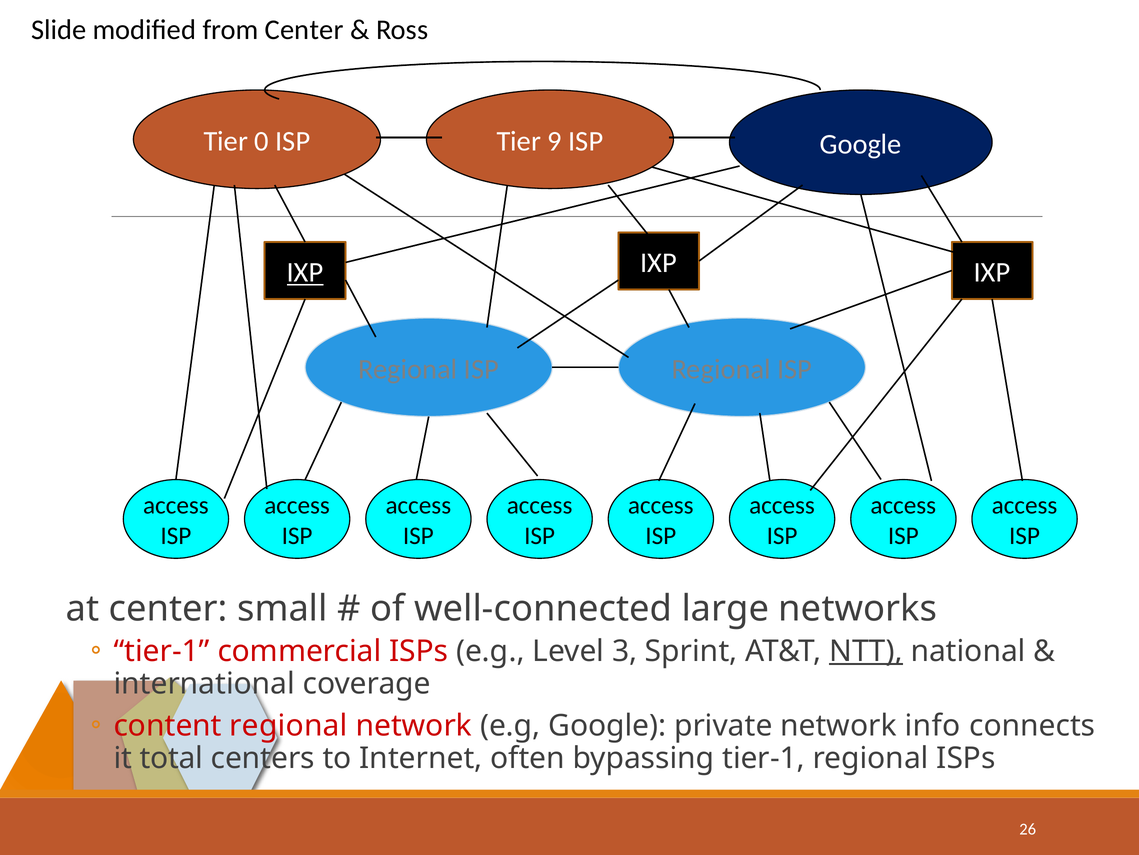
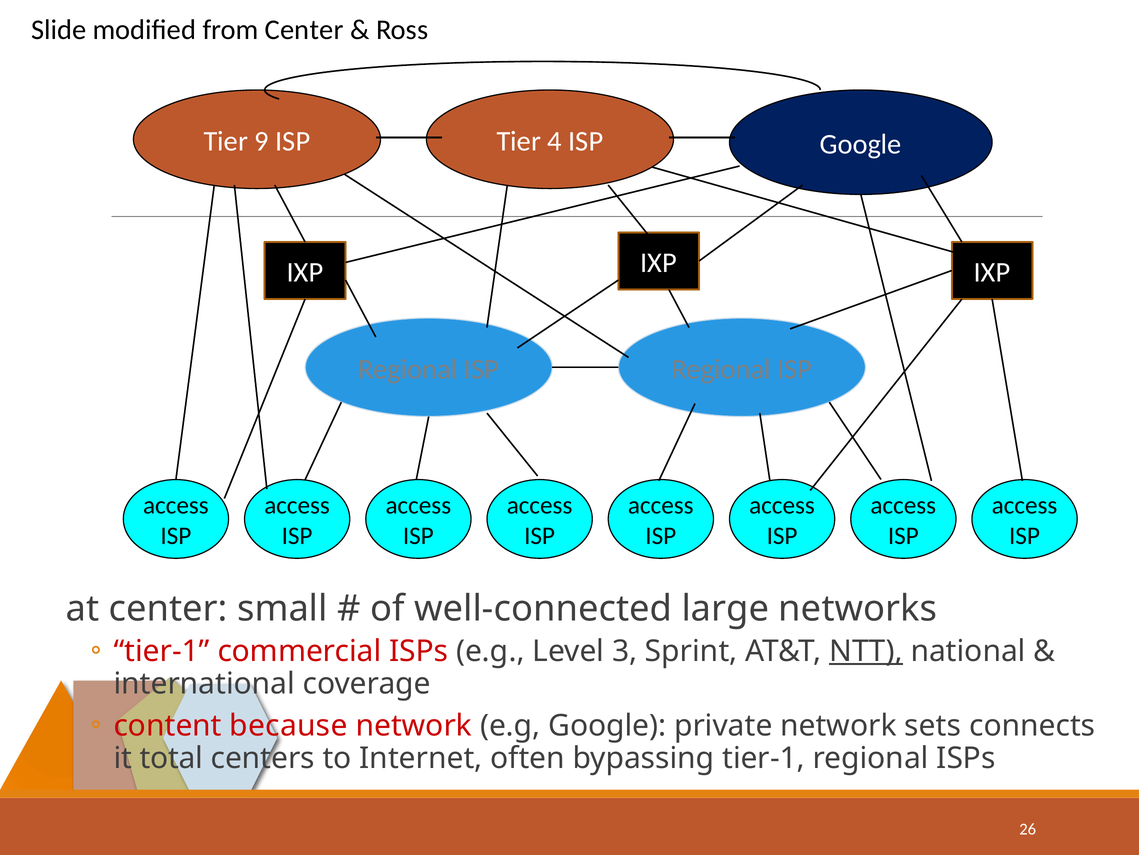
0: 0 -> 9
9: 9 -> 4
IXP at (305, 272) underline: present -> none
content regional: regional -> because
info: info -> sets
